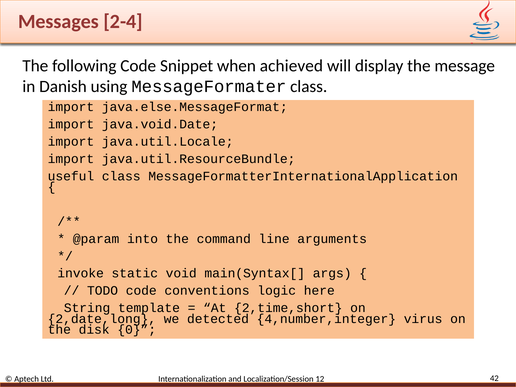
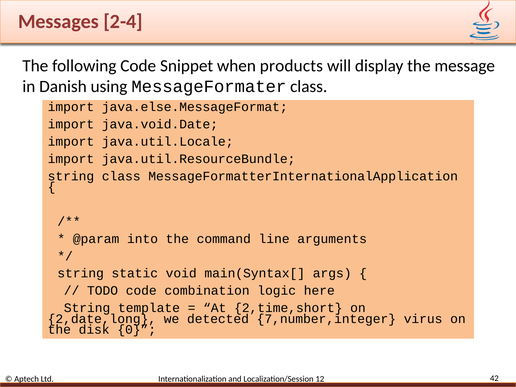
achieved: achieved -> products
useful at (71, 176): useful -> string
invoke at (81, 273): invoke -> string
conventions: conventions -> combination
4,number,integer: 4,number,integer -> 7,number,integer
